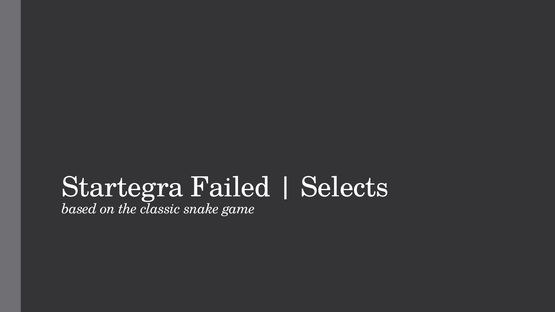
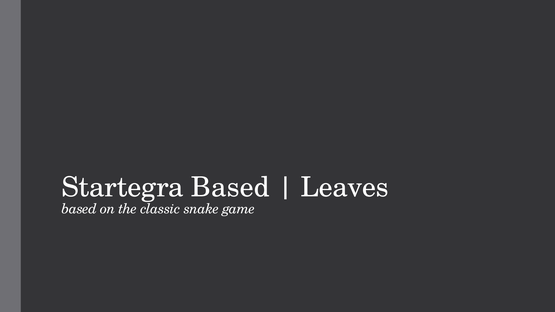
Startegra Failed: Failed -> Based
Selects: Selects -> Leaves
